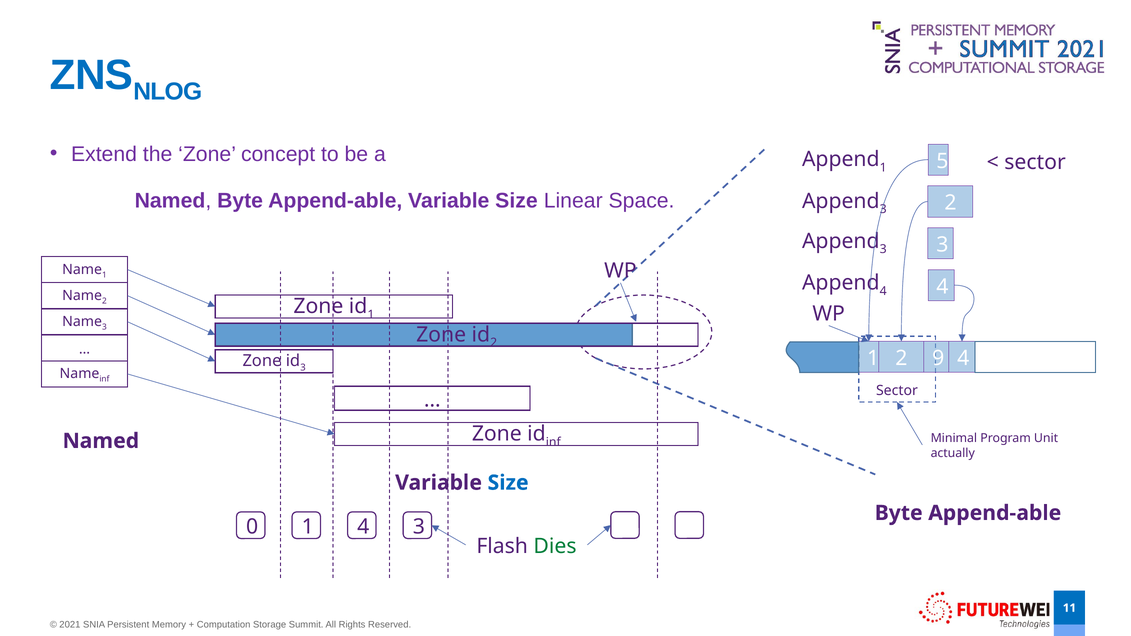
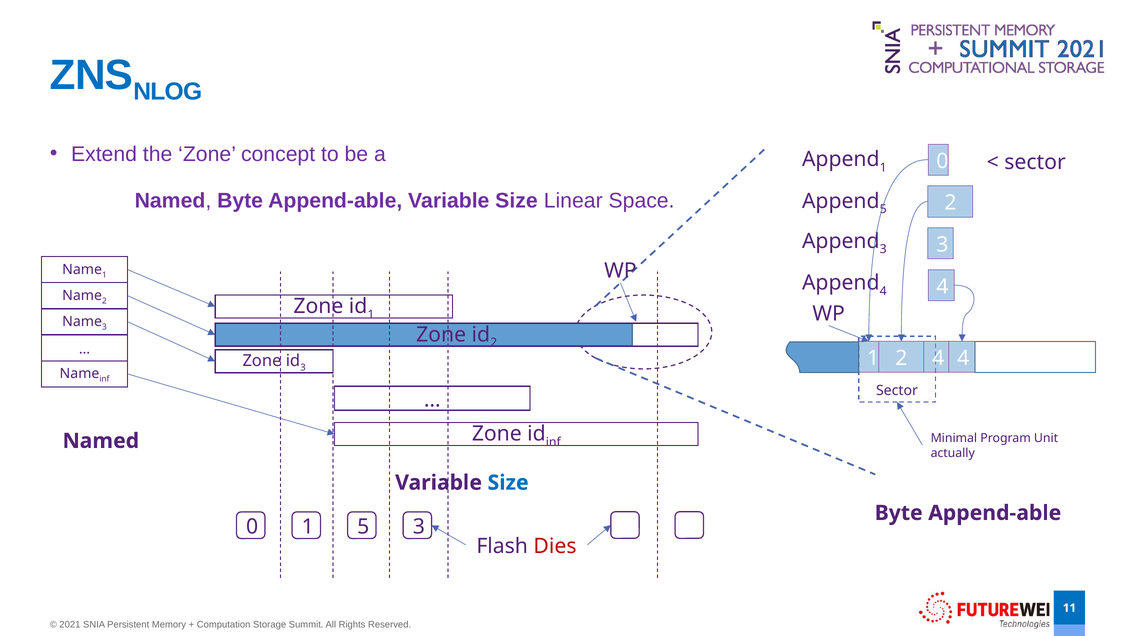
1 5: 5 -> 0
3 at (883, 209): 3 -> 5
2 9: 9 -> 4
1 4: 4 -> 5
Dies colour: green -> red
